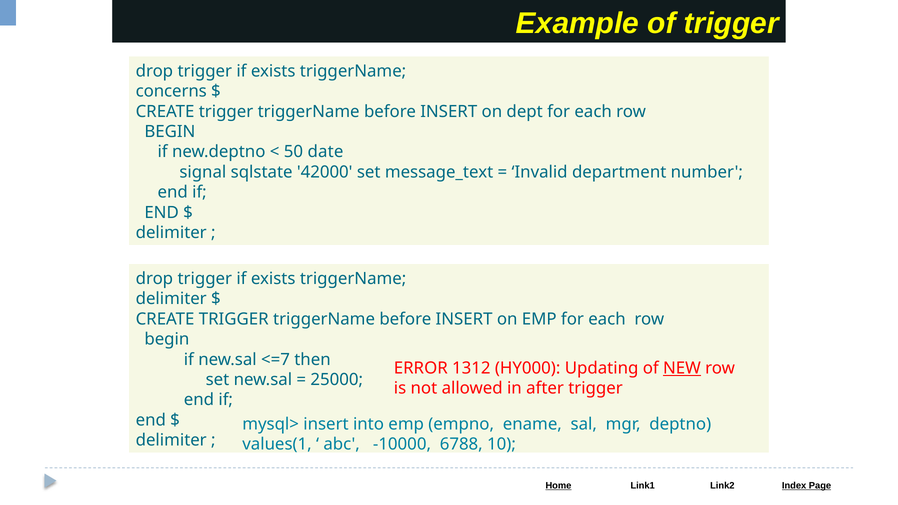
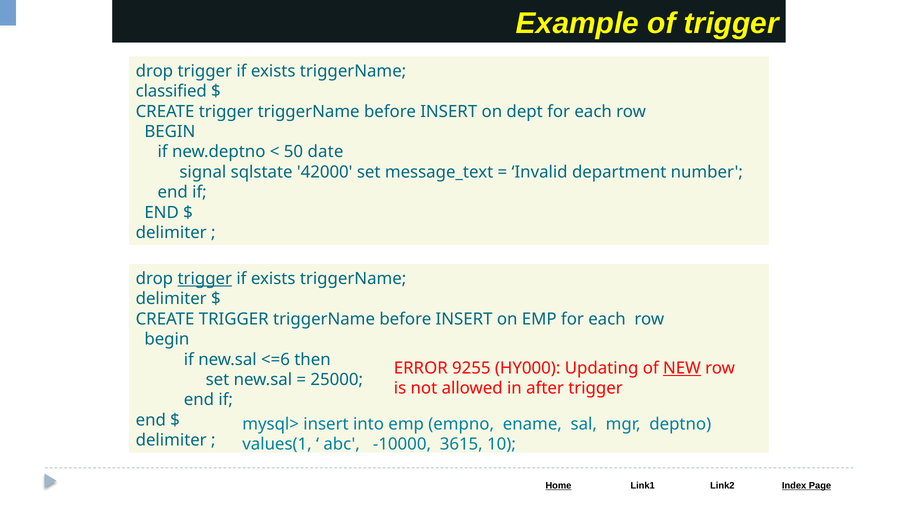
concerns: concerns -> classified
trigger at (205, 279) underline: none -> present
<=7: <=7 -> <=6
1312: 1312 -> 9255
6788: 6788 -> 3615
